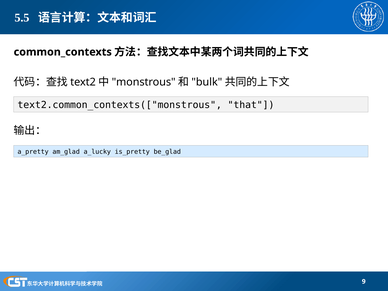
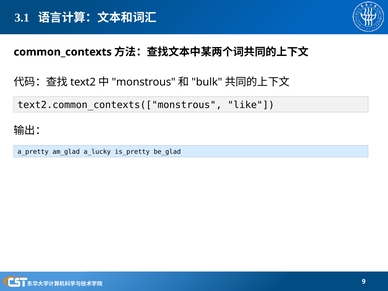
5.5: 5.5 -> 3.1
that: that -> like
